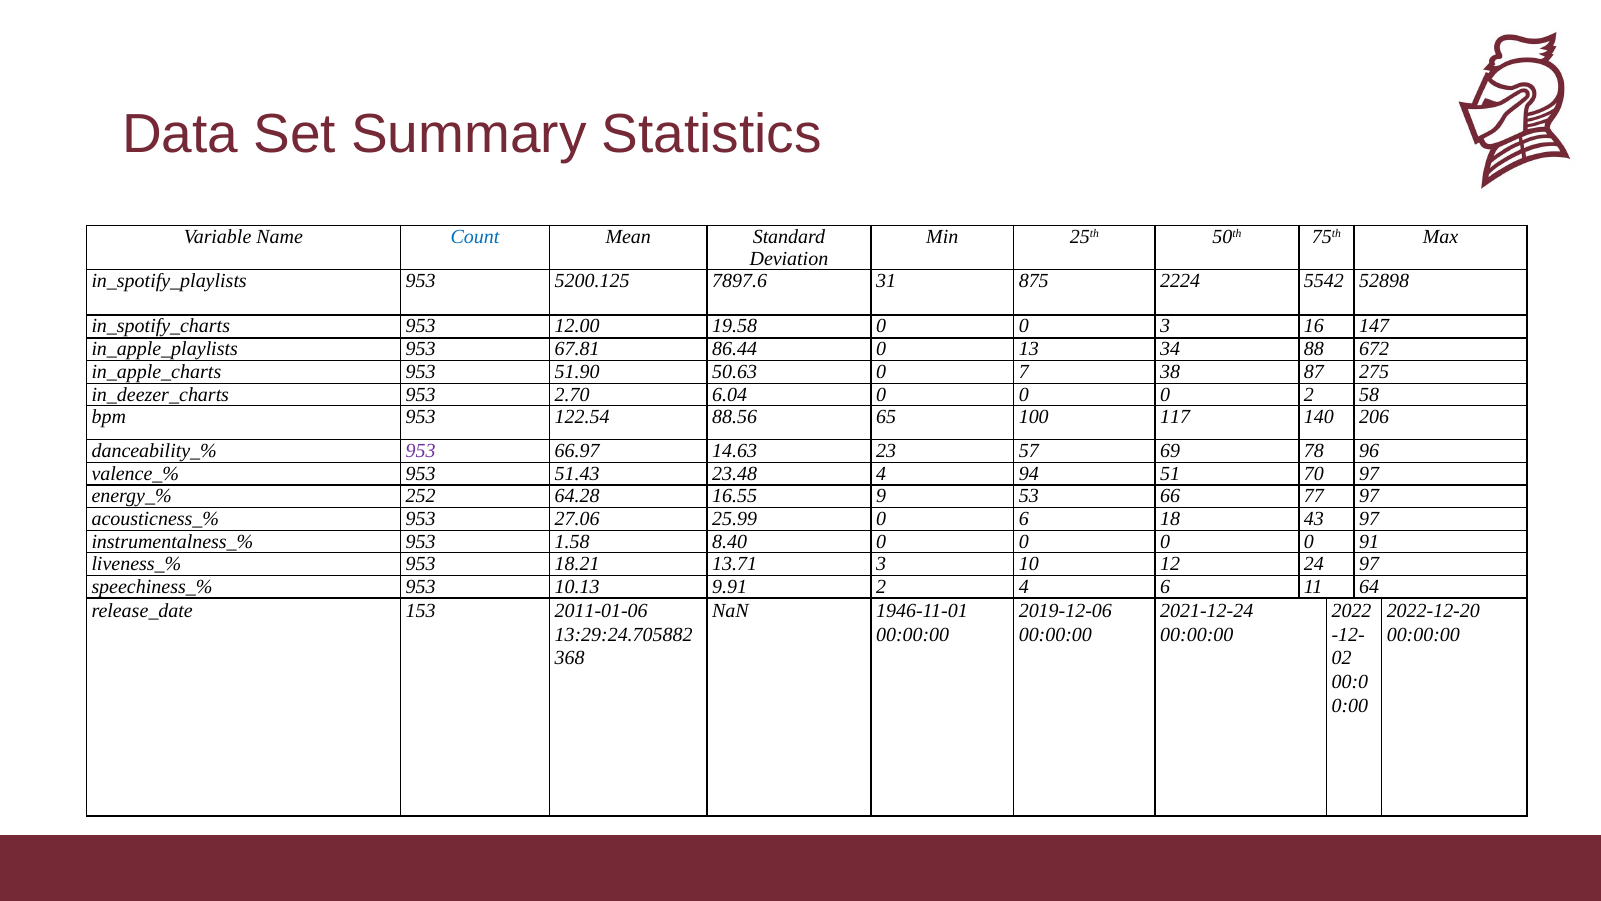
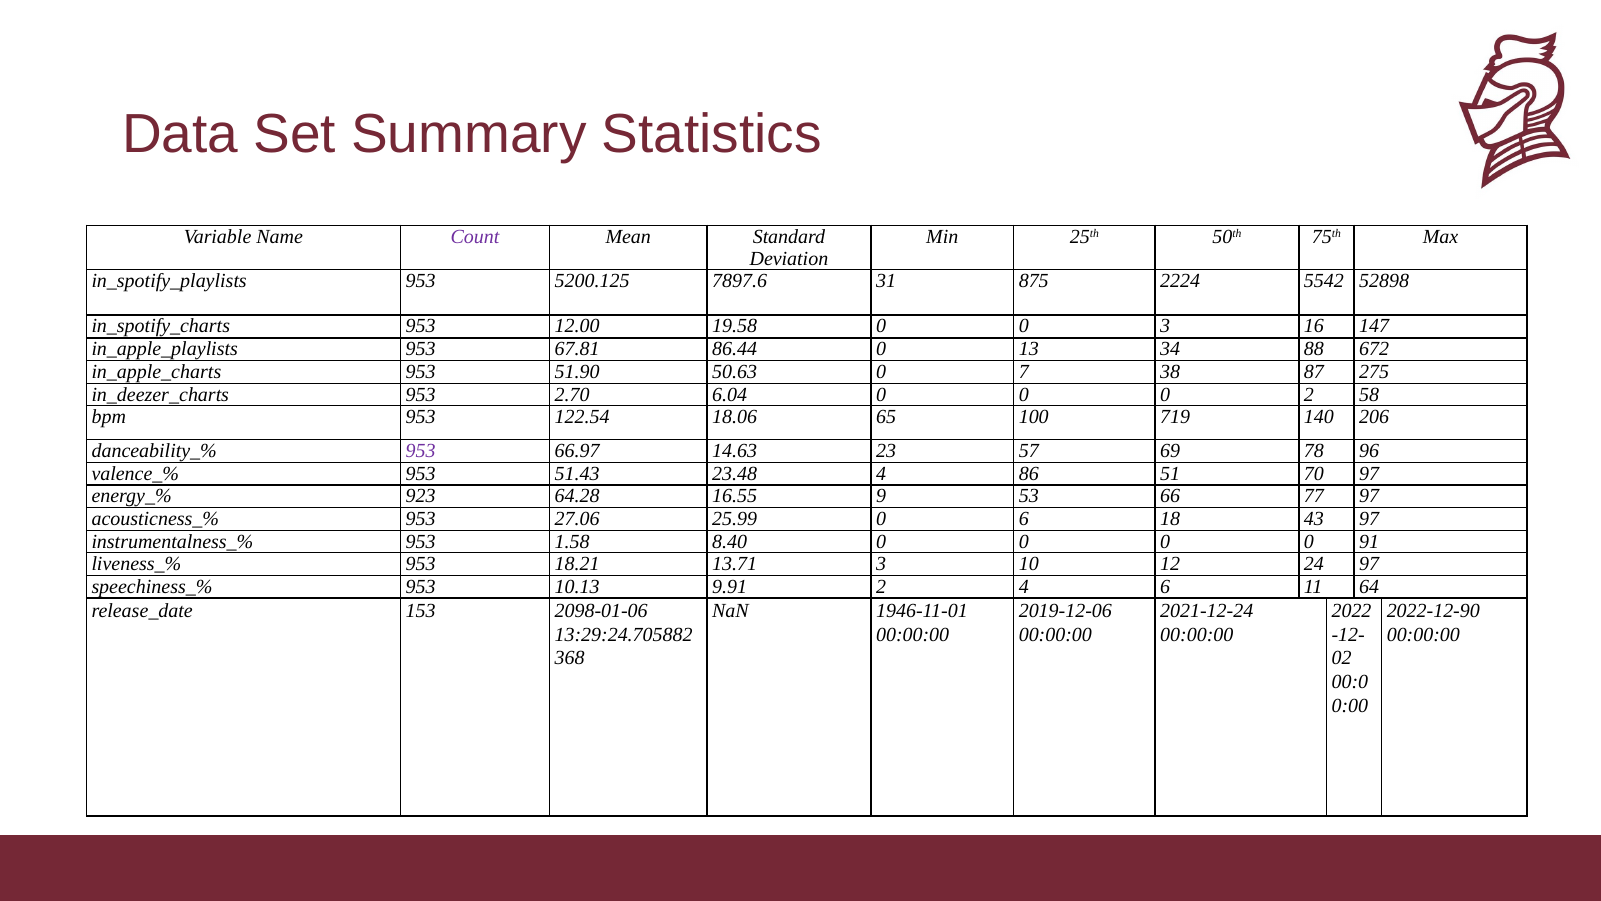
Count colour: blue -> purple
88.56: 88.56 -> 18.06
117: 117 -> 719
94: 94 -> 86
252: 252 -> 923
2011-01-06: 2011-01-06 -> 2098-01-06
2022-12-20: 2022-12-20 -> 2022-12-90
